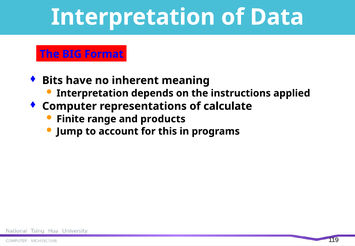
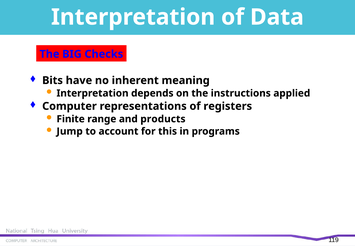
Format: Format -> Checks
calculate: calculate -> registers
